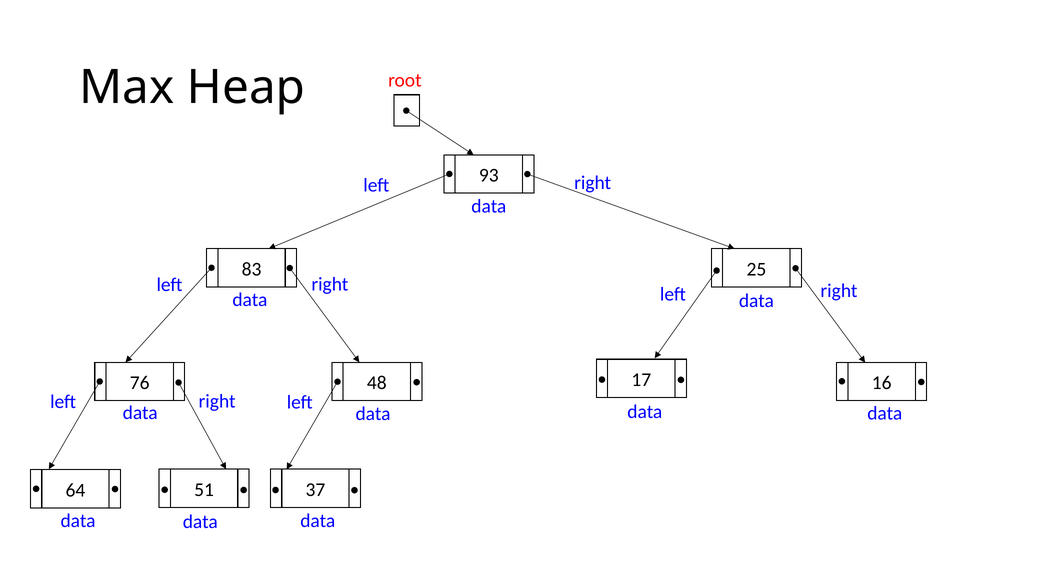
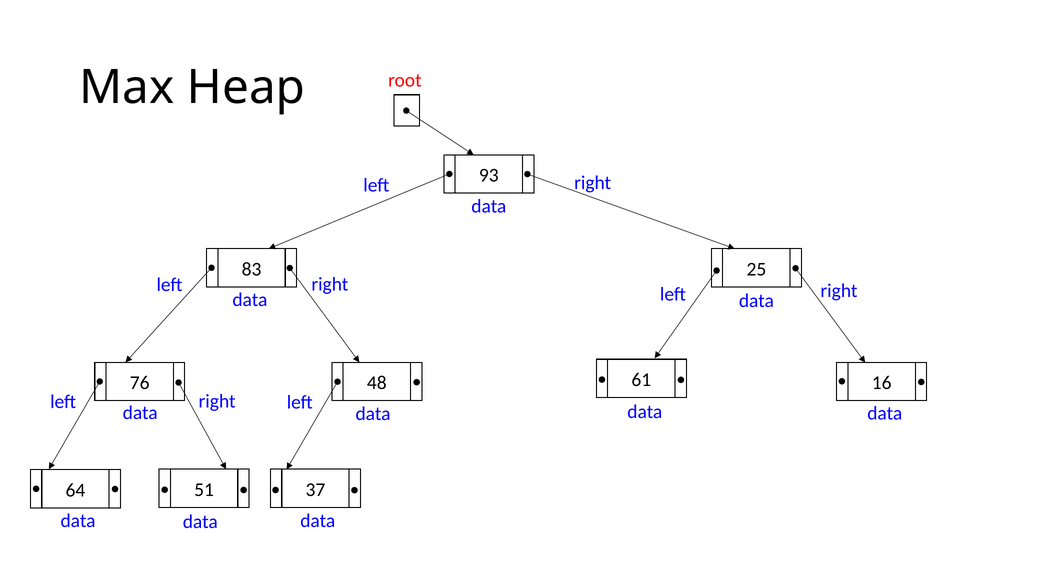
17: 17 -> 61
